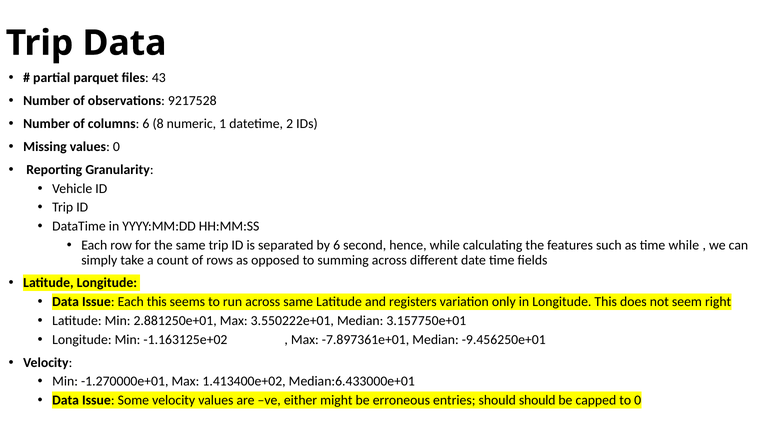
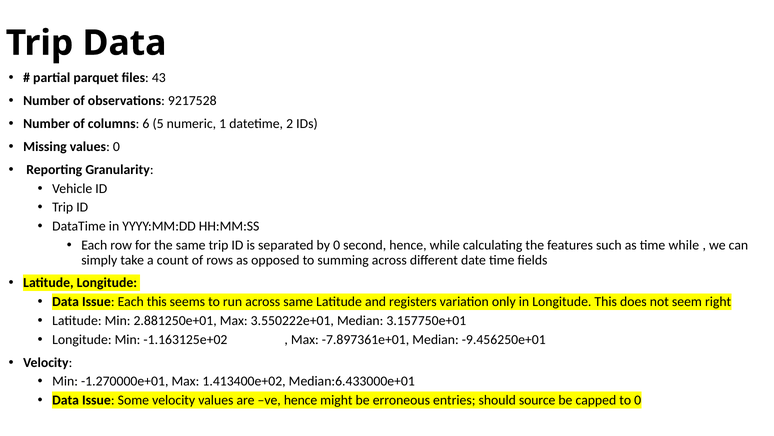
8: 8 -> 5
by 6: 6 -> 0
ve either: either -> hence
should should: should -> source
